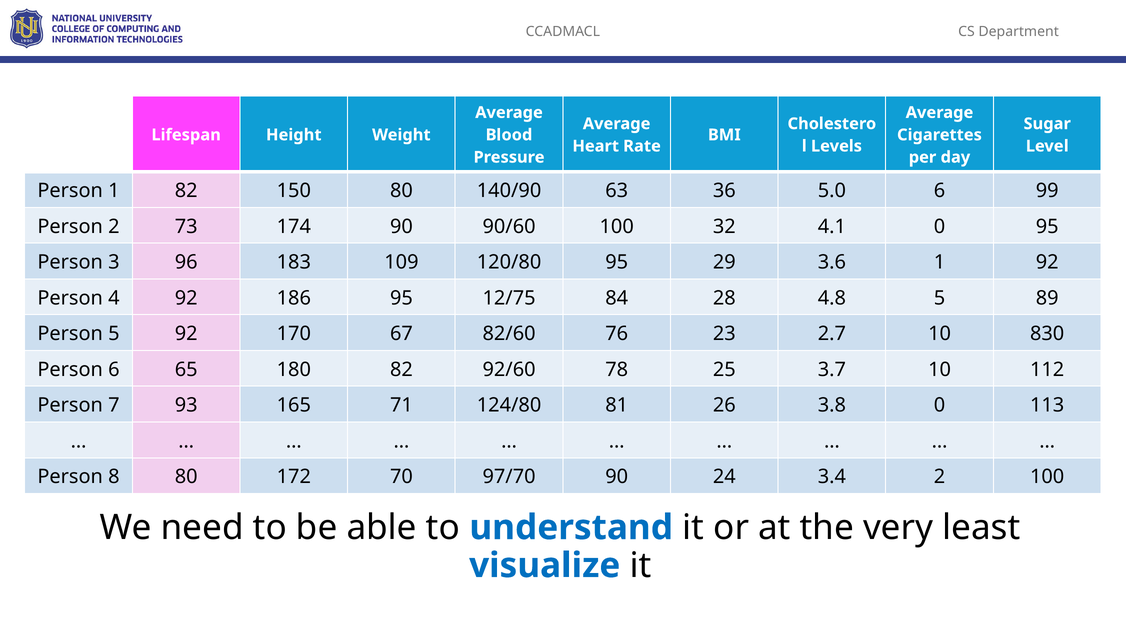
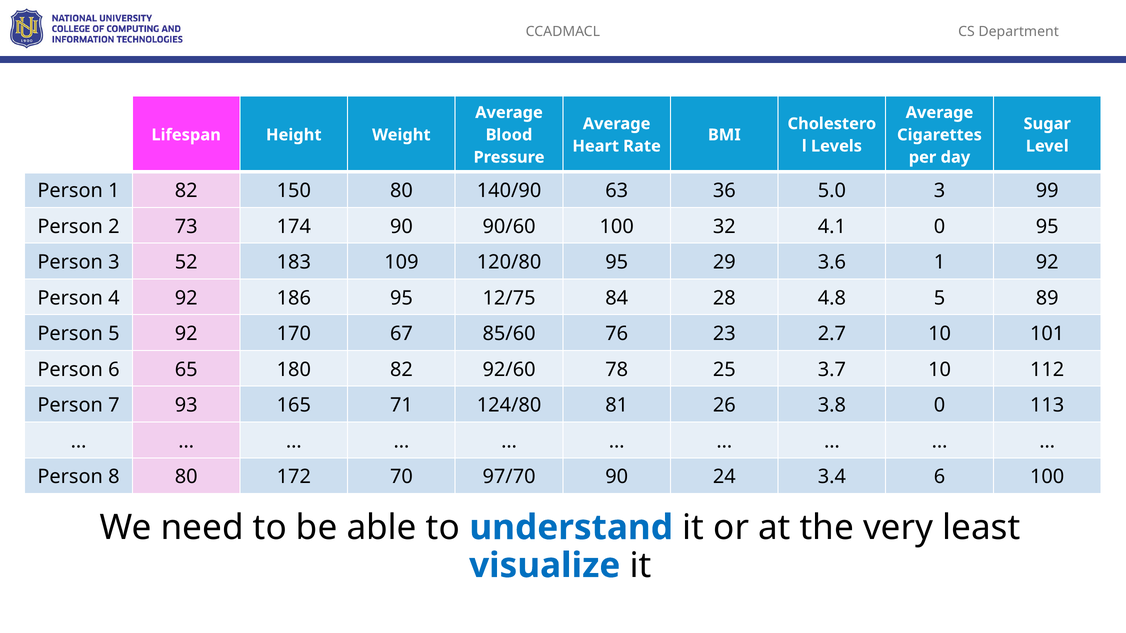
5.0 6: 6 -> 3
96: 96 -> 52
82/60: 82/60 -> 85/60
830: 830 -> 101
3.4 2: 2 -> 6
